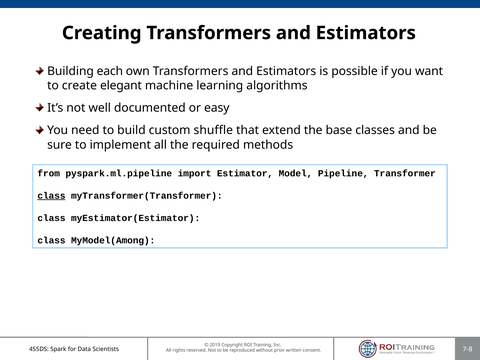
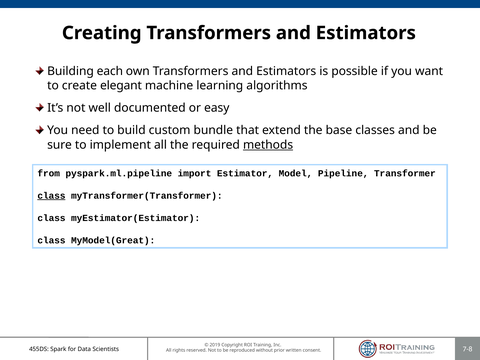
shuffle: shuffle -> bundle
methods underline: none -> present
MyModel(Among: MyModel(Among -> MyModel(Great
